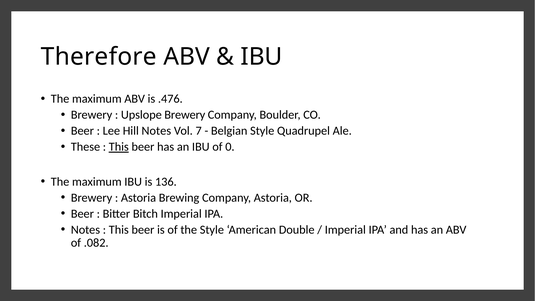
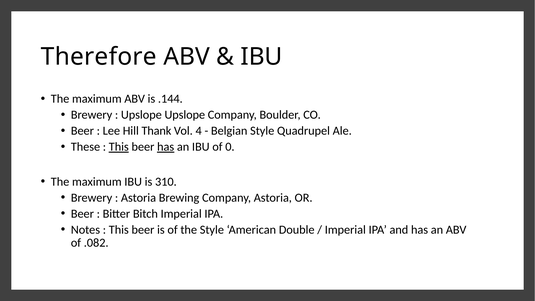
.476: .476 -> .144
Upslope Brewery: Brewery -> Upslope
Hill Notes: Notes -> Thank
7: 7 -> 4
has at (166, 147) underline: none -> present
136: 136 -> 310
